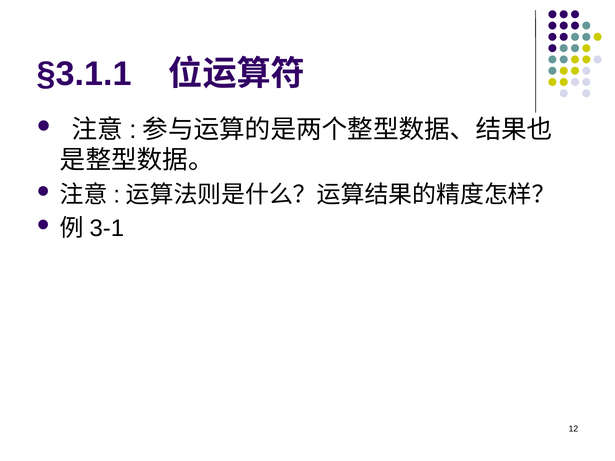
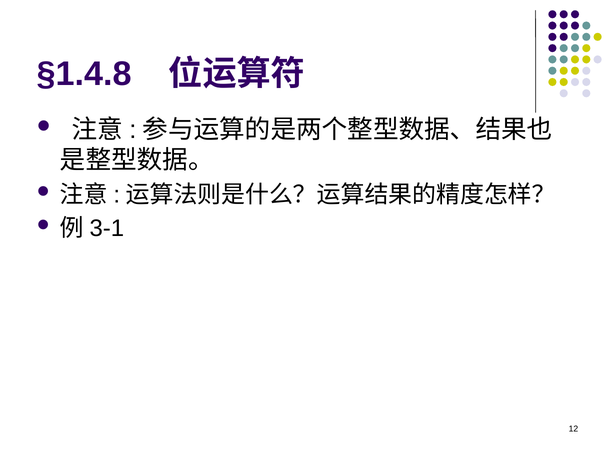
§3.1.1: §3.1.1 -> §1.4.8
